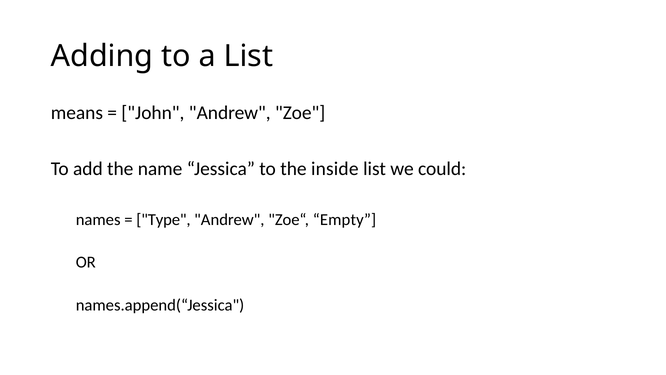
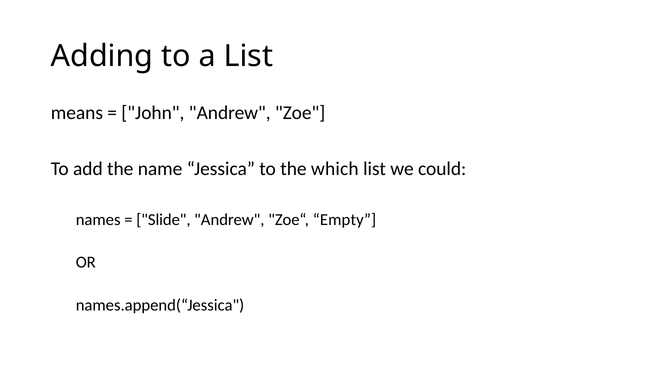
inside: inside -> which
Type: Type -> Slide
